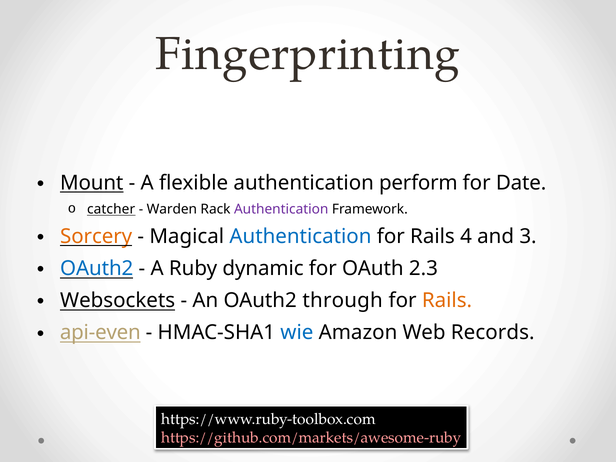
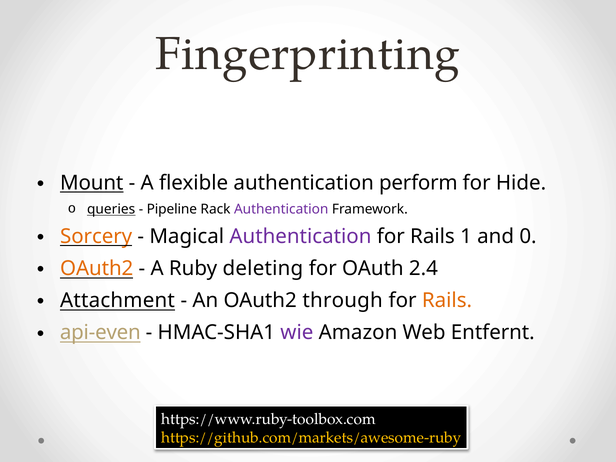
Date: Date -> Hide
catcher: catcher -> queries
Warden: Warden -> Pipeline
Authentication at (300, 236) colour: blue -> purple
4: 4 -> 1
3: 3 -> 0
OAuth2 at (97, 268) colour: blue -> orange
dynamic: dynamic -> deleting
2.3: 2.3 -> 2.4
Websockets: Websockets -> Attachment
wie colour: blue -> purple
Records: Records -> Entfernt
https://github.com/markets/awesome-ruby colour: pink -> yellow
